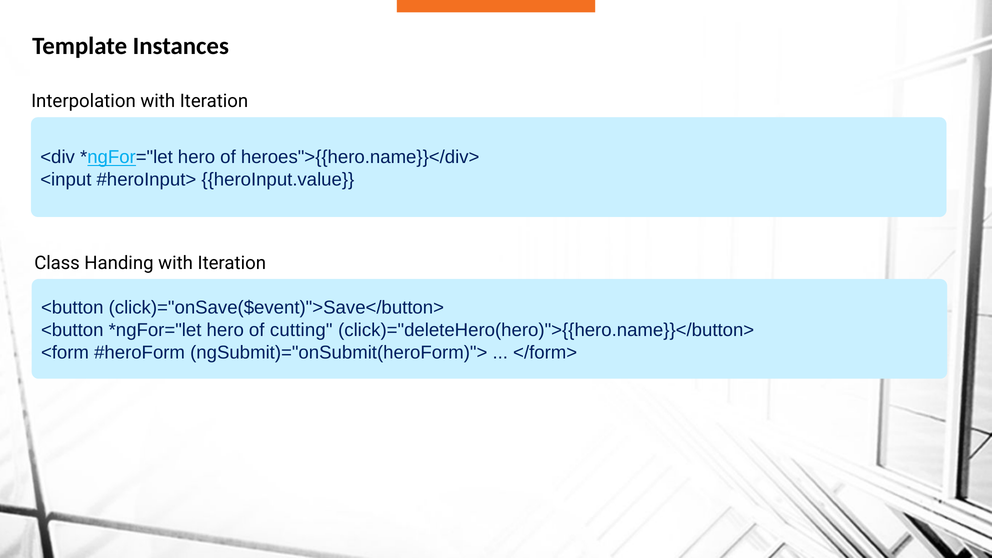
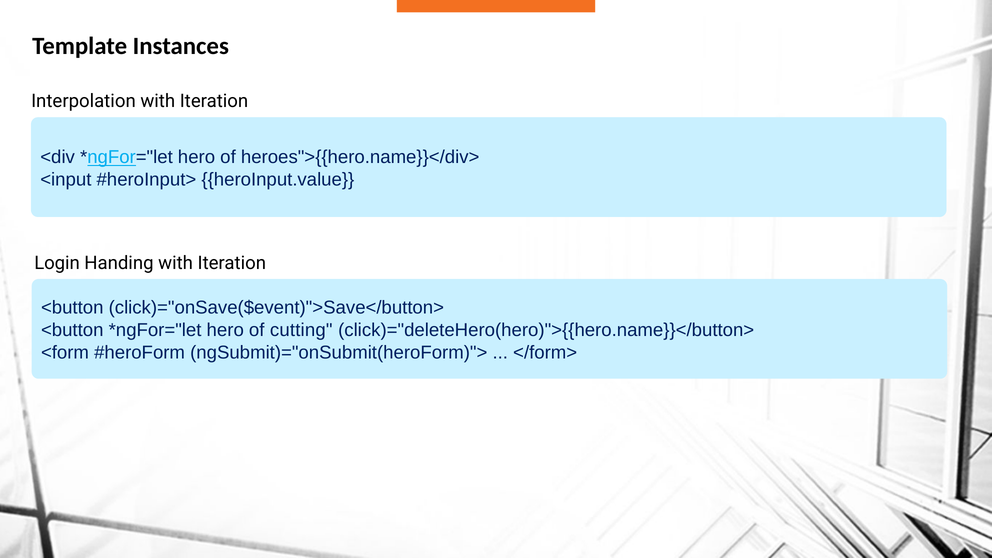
Class: Class -> Login
